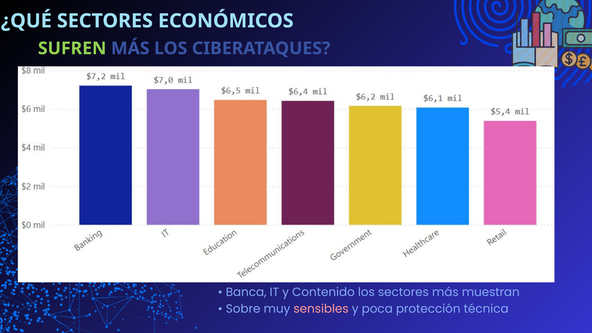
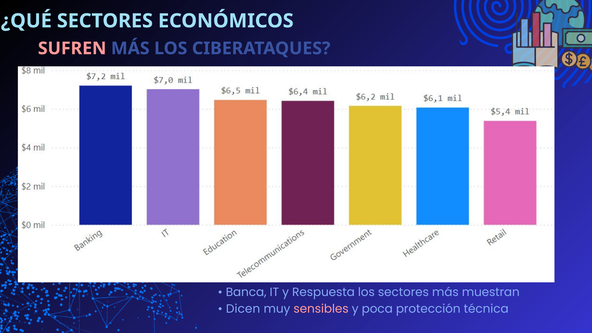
SUFREN colour: light green -> pink
Contenido: Contenido -> Respuesta
Sobre: Sobre -> Dicen
